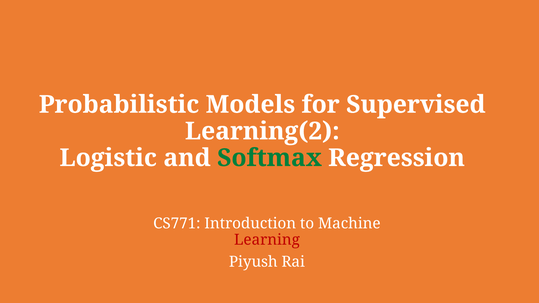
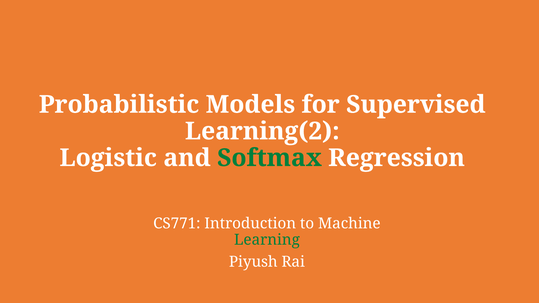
Learning colour: red -> green
